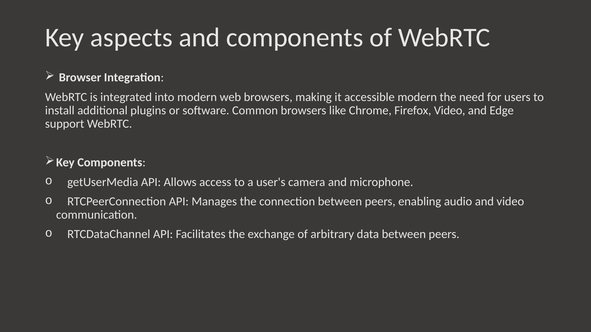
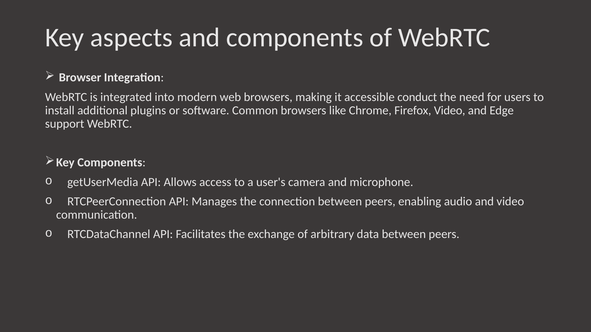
accessible modern: modern -> conduct
